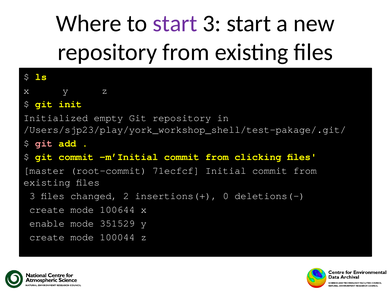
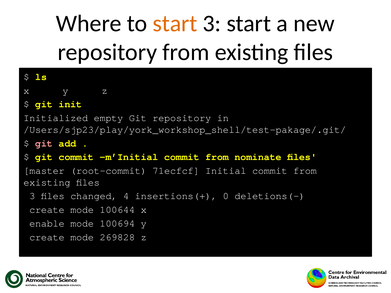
start at (175, 24) colour: purple -> orange
clicking: clicking -> nominate
2: 2 -> 4
351529: 351529 -> 100694
100044: 100044 -> 269828
